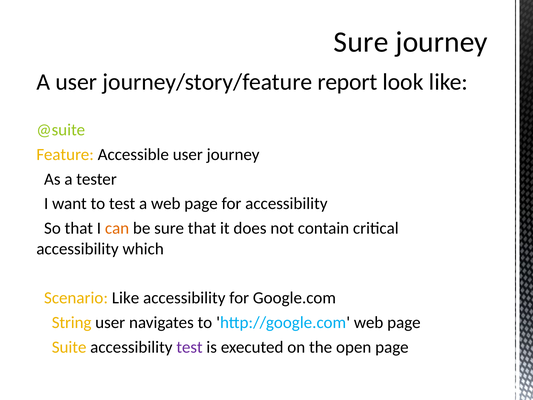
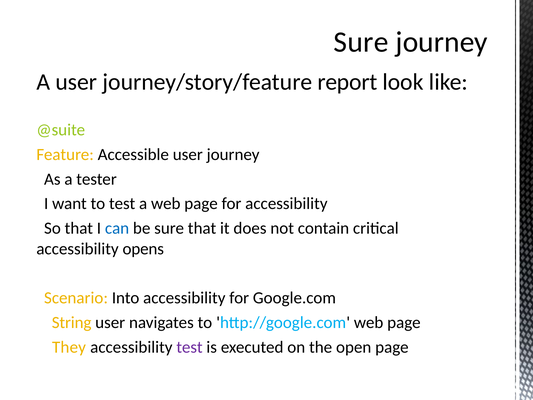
can colour: orange -> blue
which: which -> opens
Scenario Like: Like -> Into
Suite: Suite -> They
